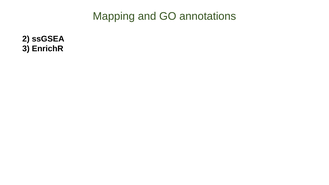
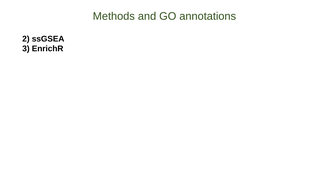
Mapping: Mapping -> Methods
